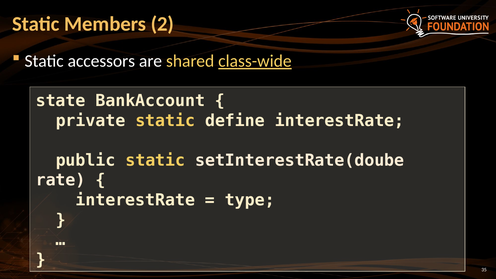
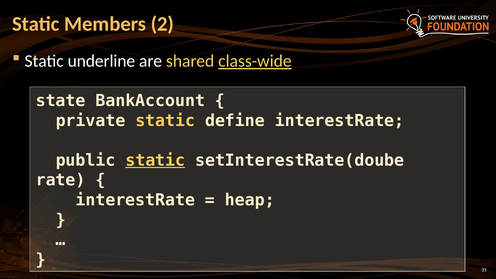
accessors: accessors -> underline
static at (155, 160) underline: none -> present
type: type -> heap
